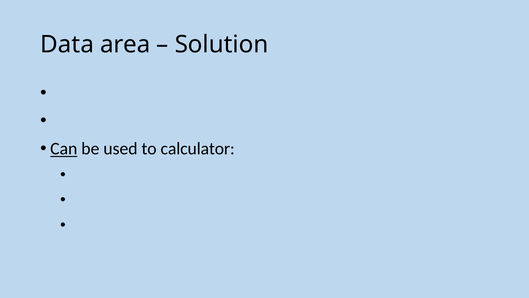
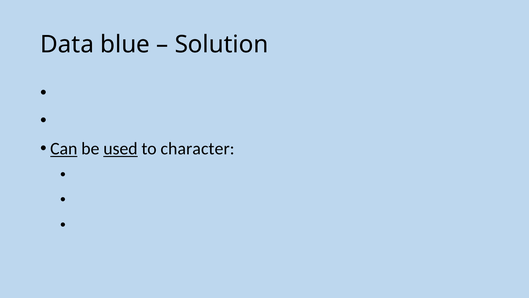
area: area -> blue
used underline: none -> present
calculator: calculator -> character
